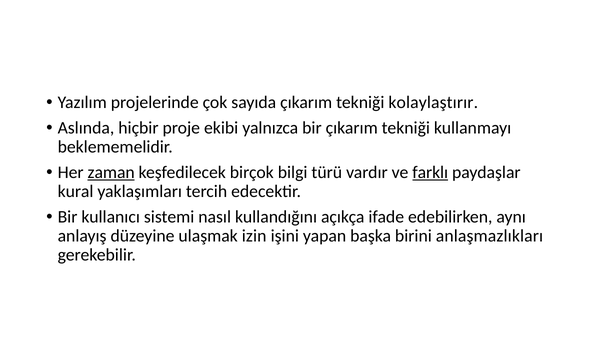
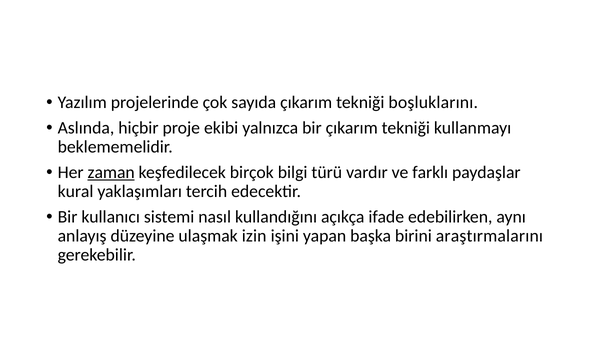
kolaylaştırır: kolaylaştırır -> boşluklarını
farklı underline: present -> none
anlaşmazlıkları: anlaşmazlıkları -> araştırmalarını
